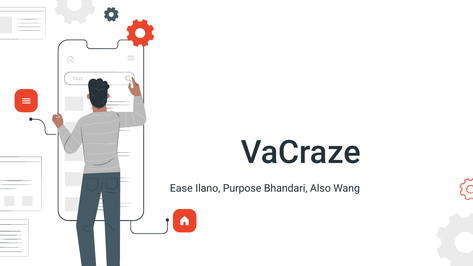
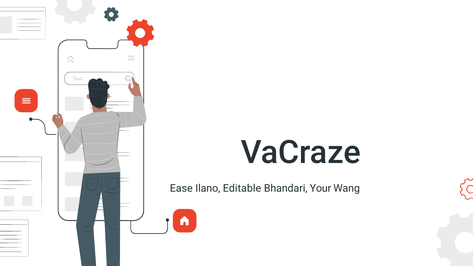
Purpose: Purpose -> Editable
Also: Also -> Your
